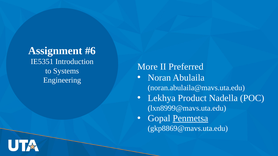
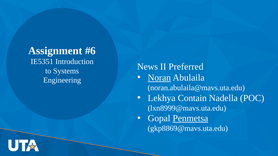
More: More -> News
Noran underline: none -> present
Product: Product -> Contain
